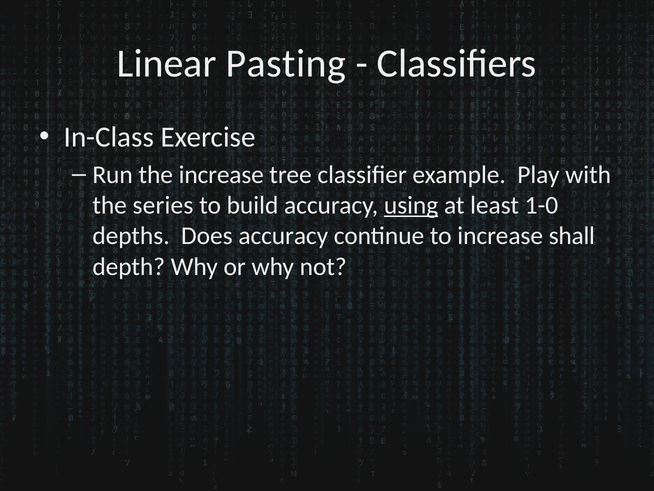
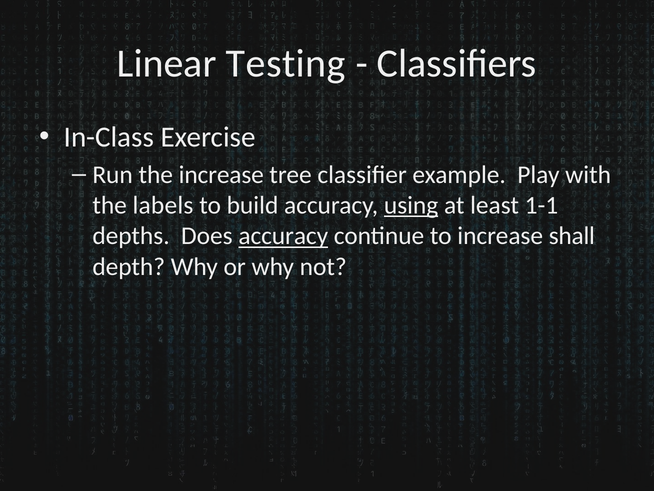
Pasting: Pasting -> Testing
series: series -> labels
1-0: 1-0 -> 1-1
accuracy at (283, 236) underline: none -> present
